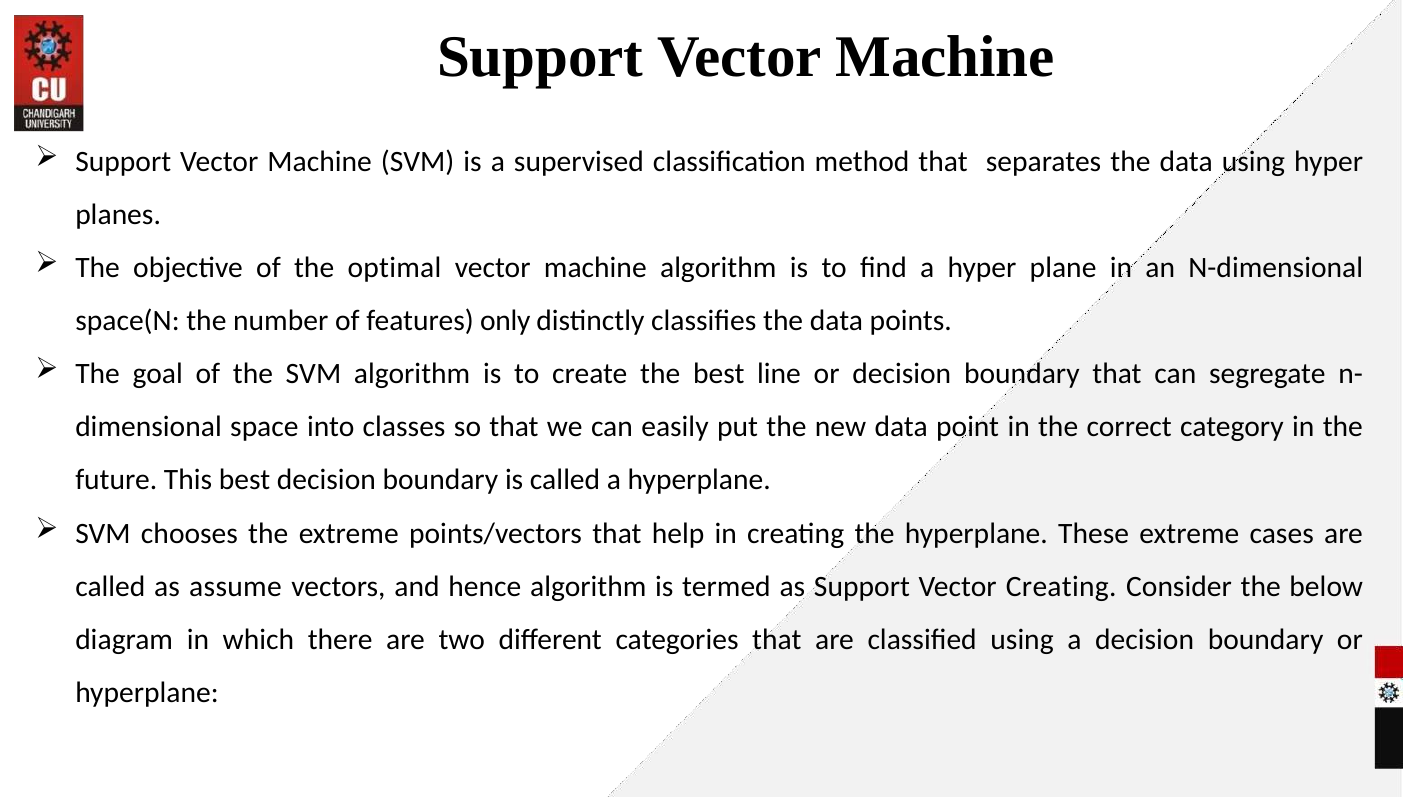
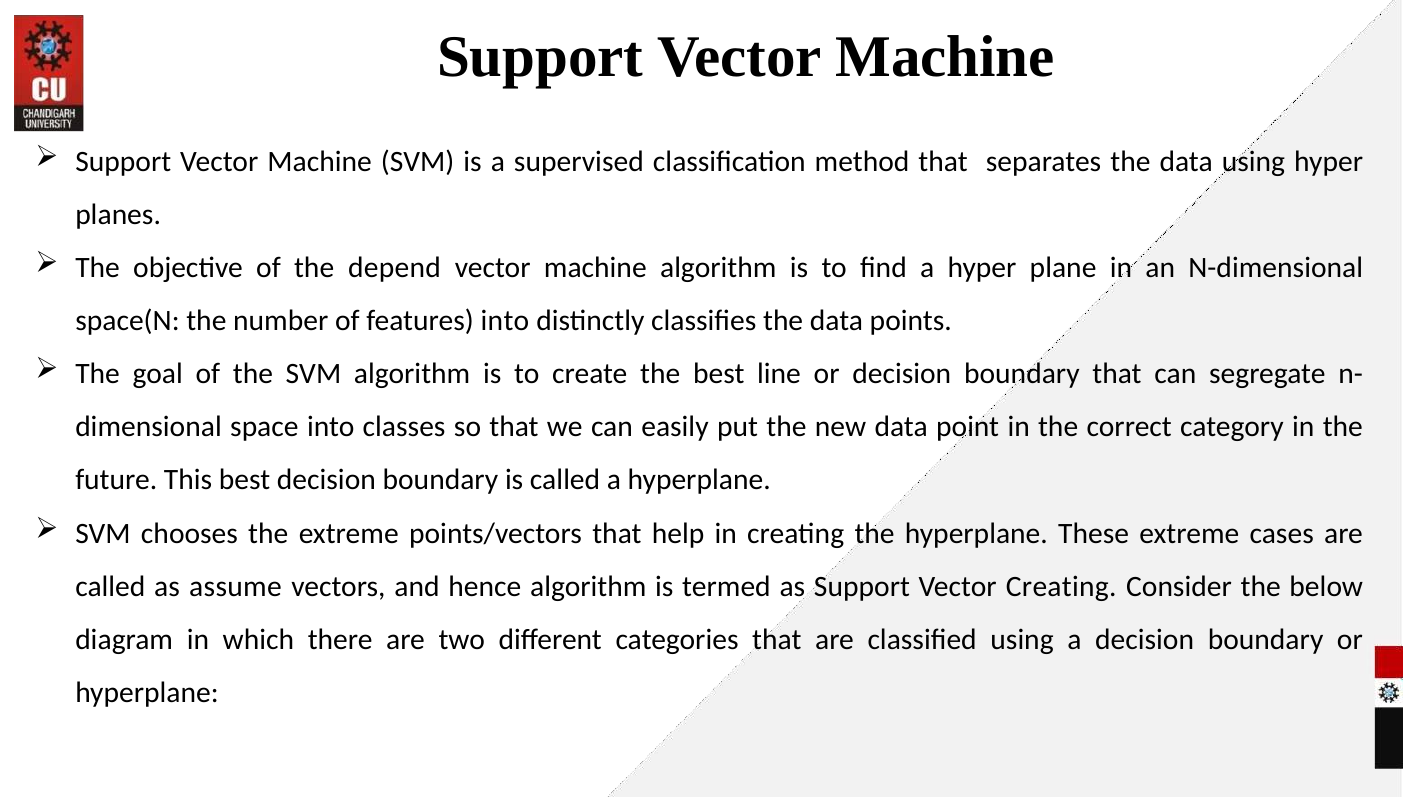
optimal: optimal -> depend
features only: only -> into
